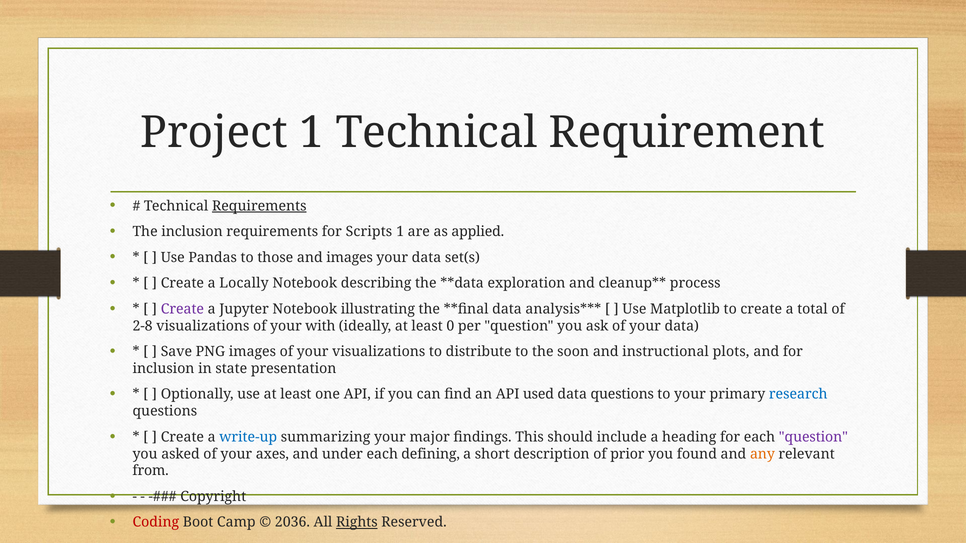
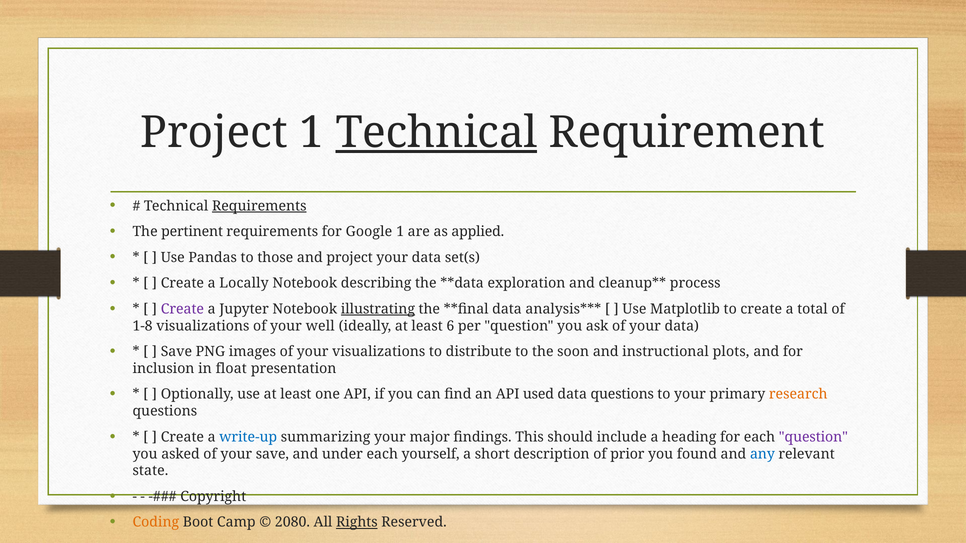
Technical at (436, 133) underline: none -> present
The inclusion: inclusion -> pertinent
Scripts: Scripts -> Google
and images: images -> project
illustrating underline: none -> present
2-8: 2-8 -> 1-8
with: with -> well
0: 0 -> 6
state: state -> float
research colour: blue -> orange
your axes: axes -> save
defining: defining -> yourself
any colour: orange -> blue
from: from -> state
Coding colour: red -> orange
2036: 2036 -> 2080
